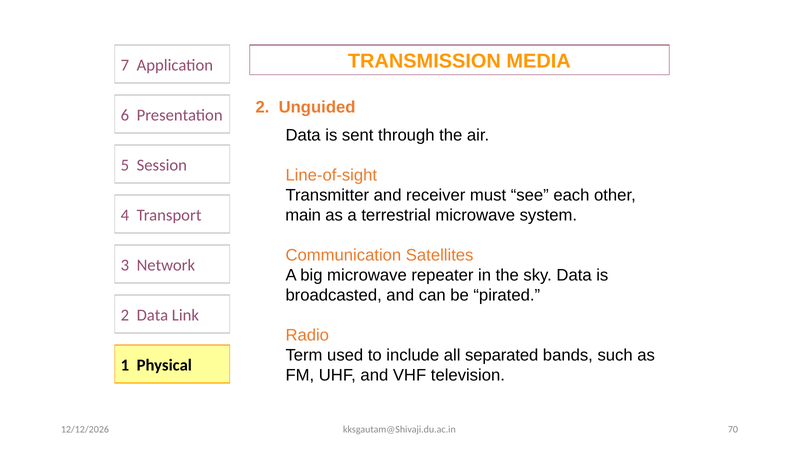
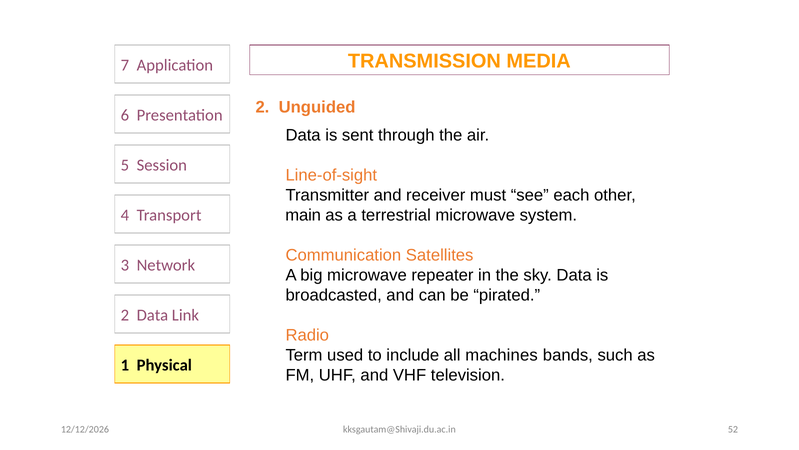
separated: separated -> machines
70: 70 -> 52
